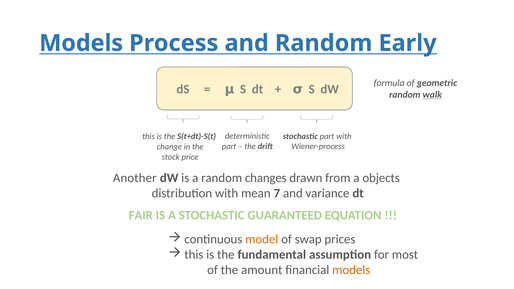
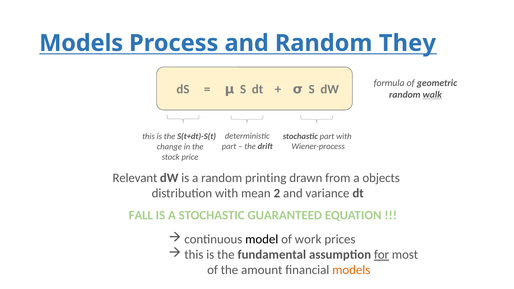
Early: Early -> They
Another: Another -> Relevant
changes: changes -> printing
7: 7 -> 2
FAIR: FAIR -> FALL
model colour: orange -> black
swap: swap -> work
for underline: none -> present
